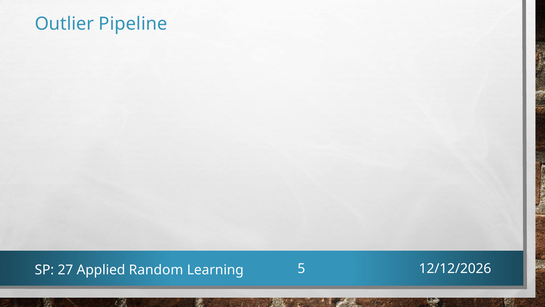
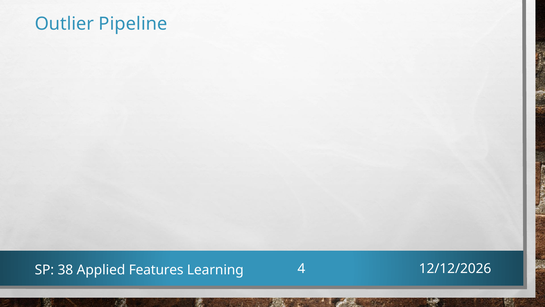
27: 27 -> 38
Random: Random -> Features
5: 5 -> 4
